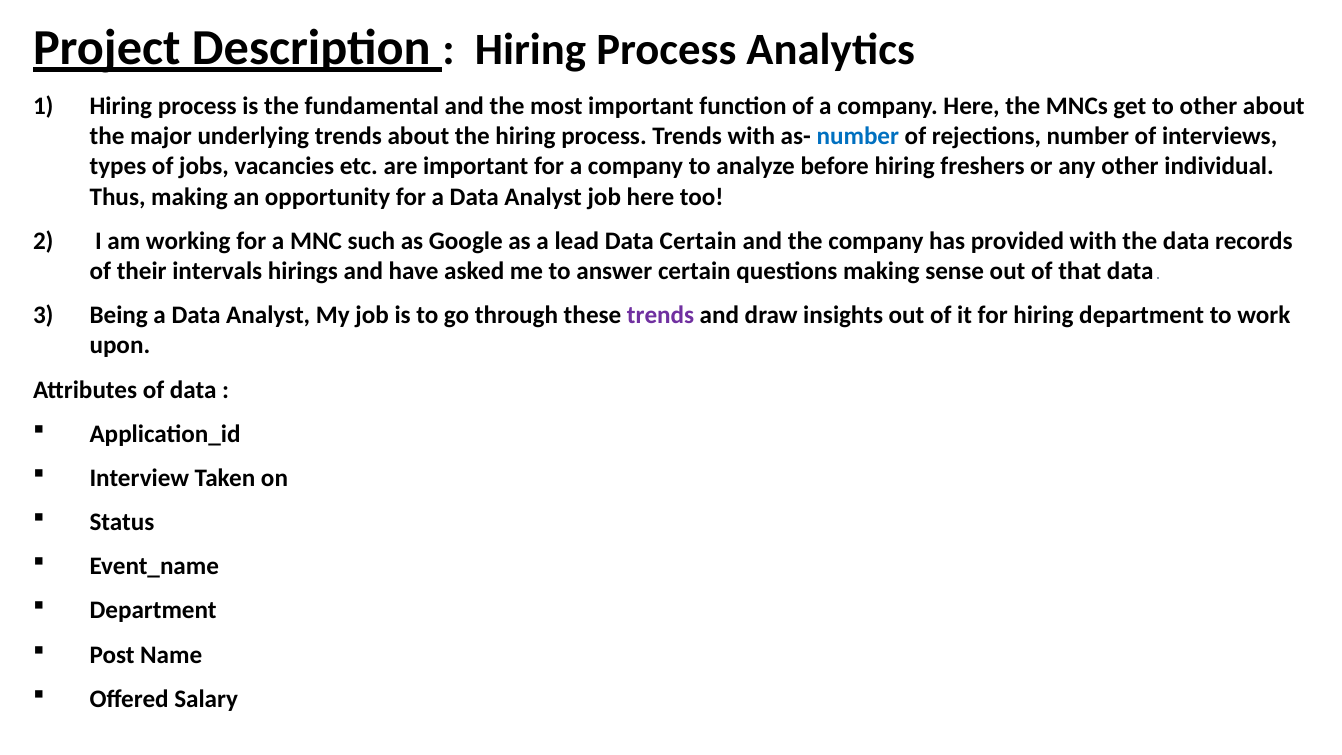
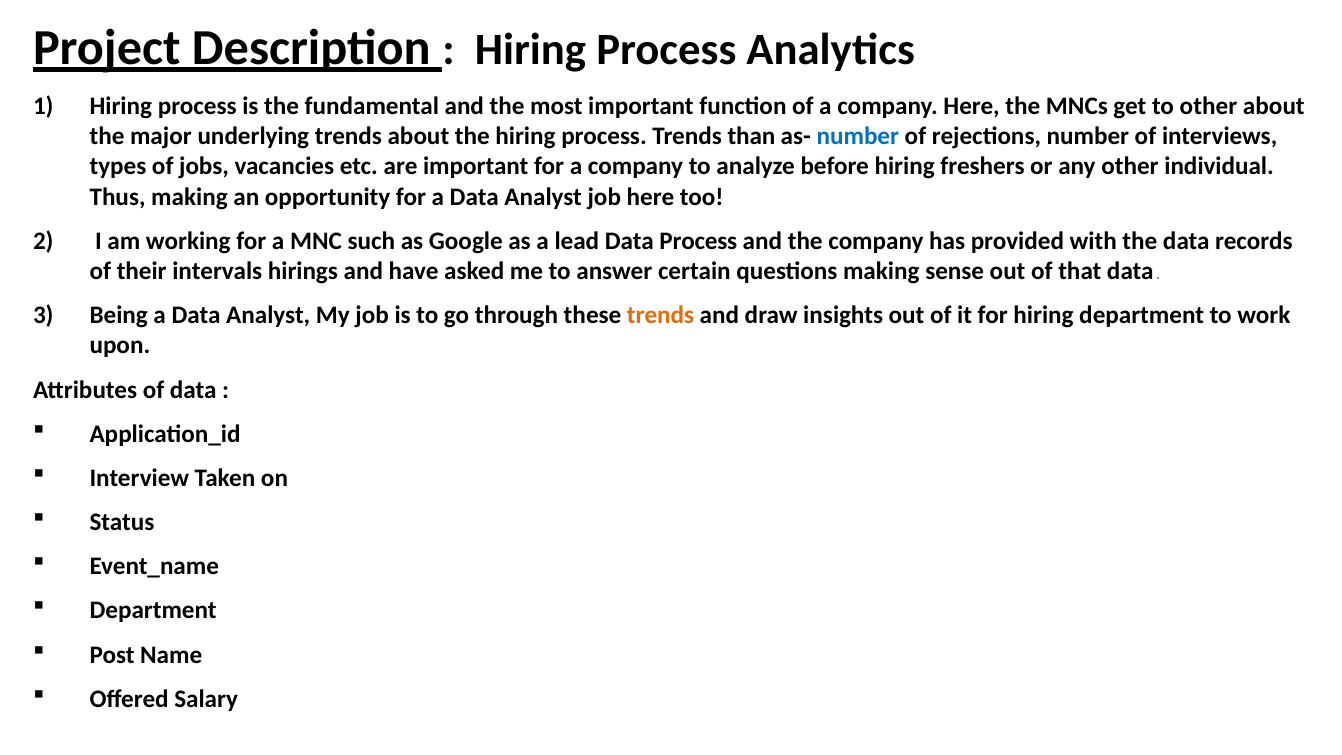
Trends with: with -> than
Data Certain: Certain -> Process
trends at (660, 315) colour: purple -> orange
